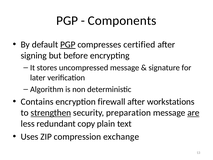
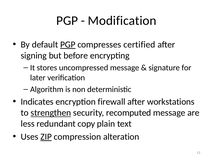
Components: Components -> Modification
Contains: Contains -> Indicates
preparation: preparation -> recomputed
are underline: present -> none
ZIP underline: none -> present
exchange: exchange -> alteration
